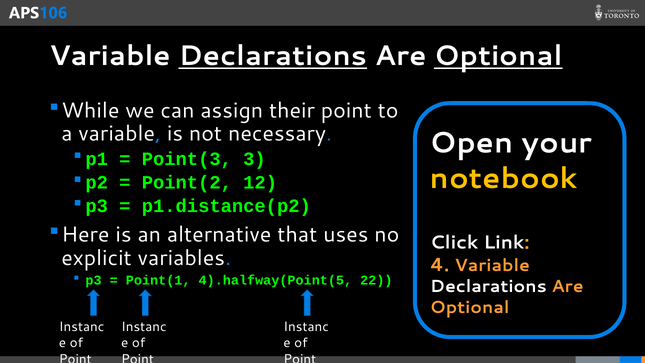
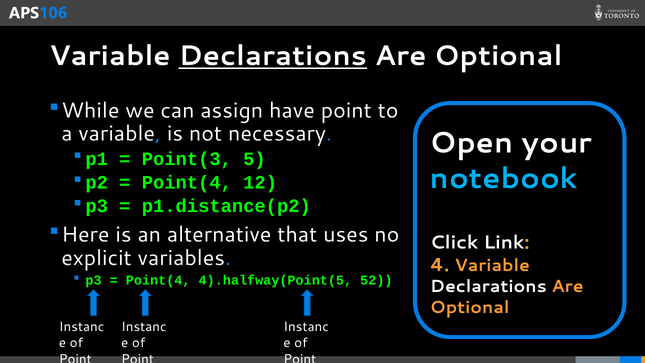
Optional at (498, 56) underline: present -> none
their: their -> have
3: 3 -> 5
notebook colour: yellow -> light blue
Point(2 at (187, 182): Point(2 -> Point(4
Point(1 at (158, 280): Point(1 -> Point(4
22: 22 -> 52
